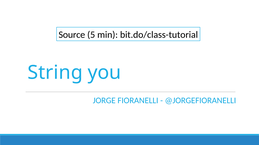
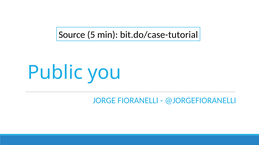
bit.do/class-tutorial: bit.do/class-tutorial -> bit.do/case-tutorial
String: String -> Public
